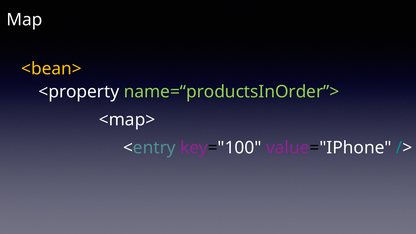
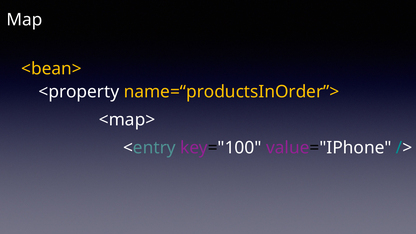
name=“productsInOrder”> colour: light green -> yellow
